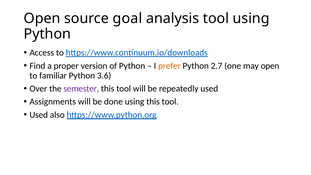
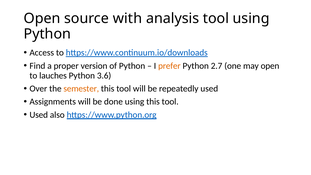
goal: goal -> with
familiar: familiar -> lauches
semester colour: purple -> orange
